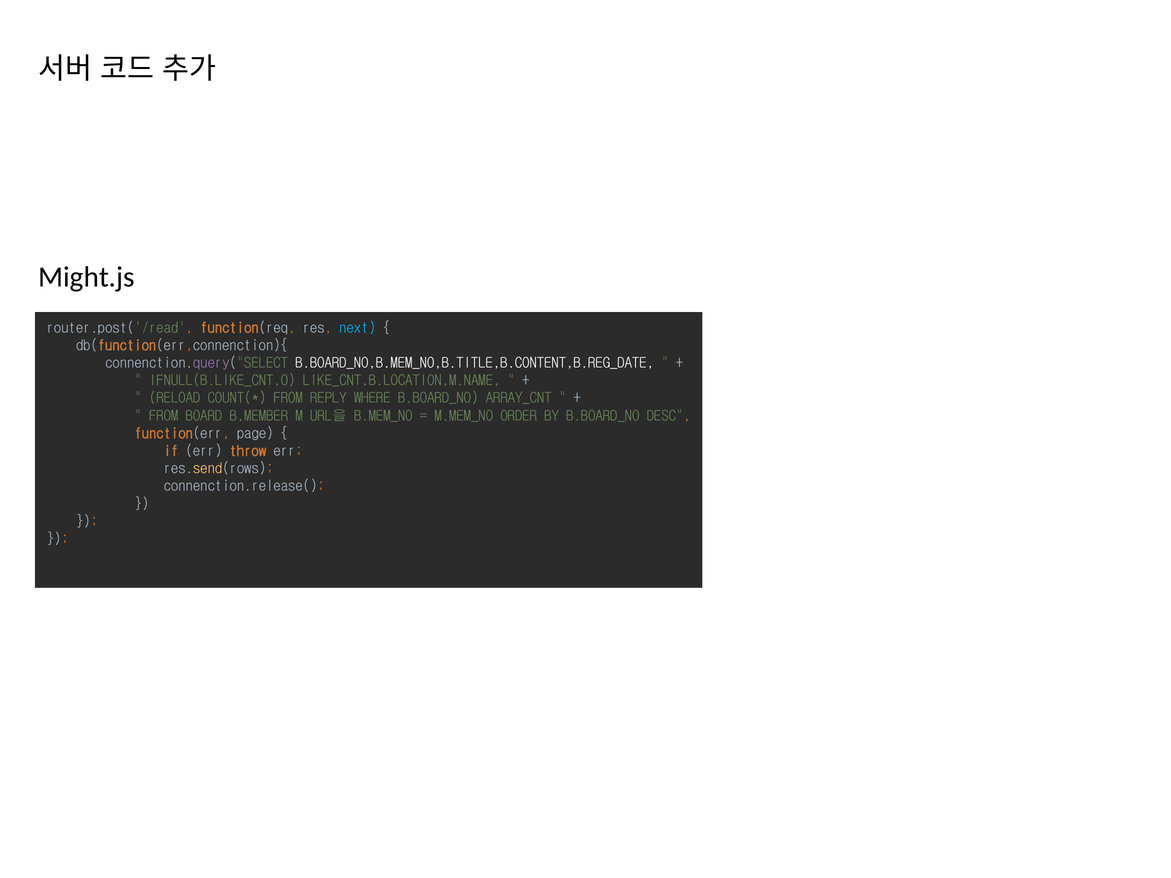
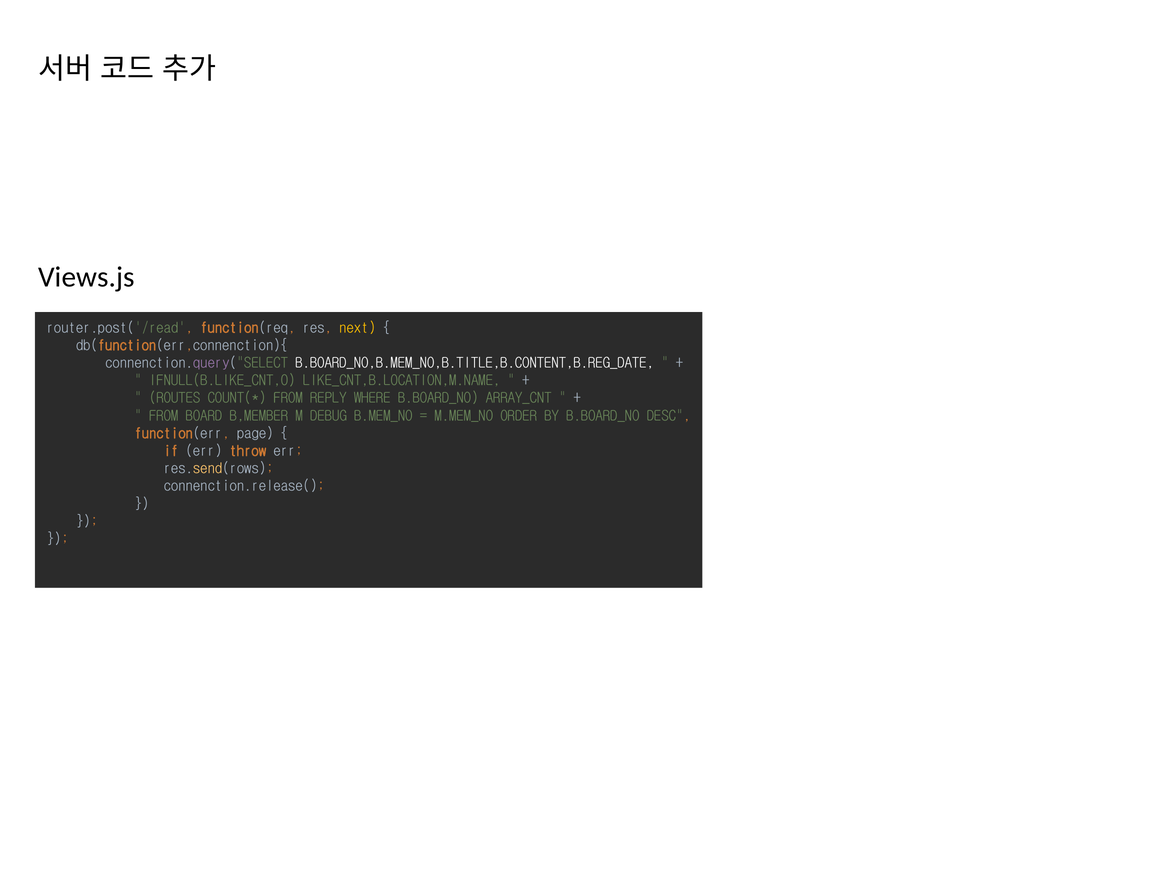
Might.js: Might.js -> Views.js
next colour: light blue -> yellow
RELOAD: RELOAD -> ROUTES
URL을: URL을 -> DEBUG
